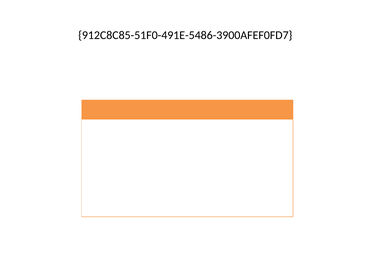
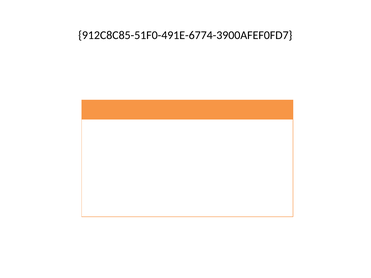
912C8C85-51F0-491E-5486-3900AFEF0FD7: 912C8C85-51F0-491E-5486-3900AFEF0FD7 -> 912C8C85-51F0-491E-6774-3900AFEF0FD7
